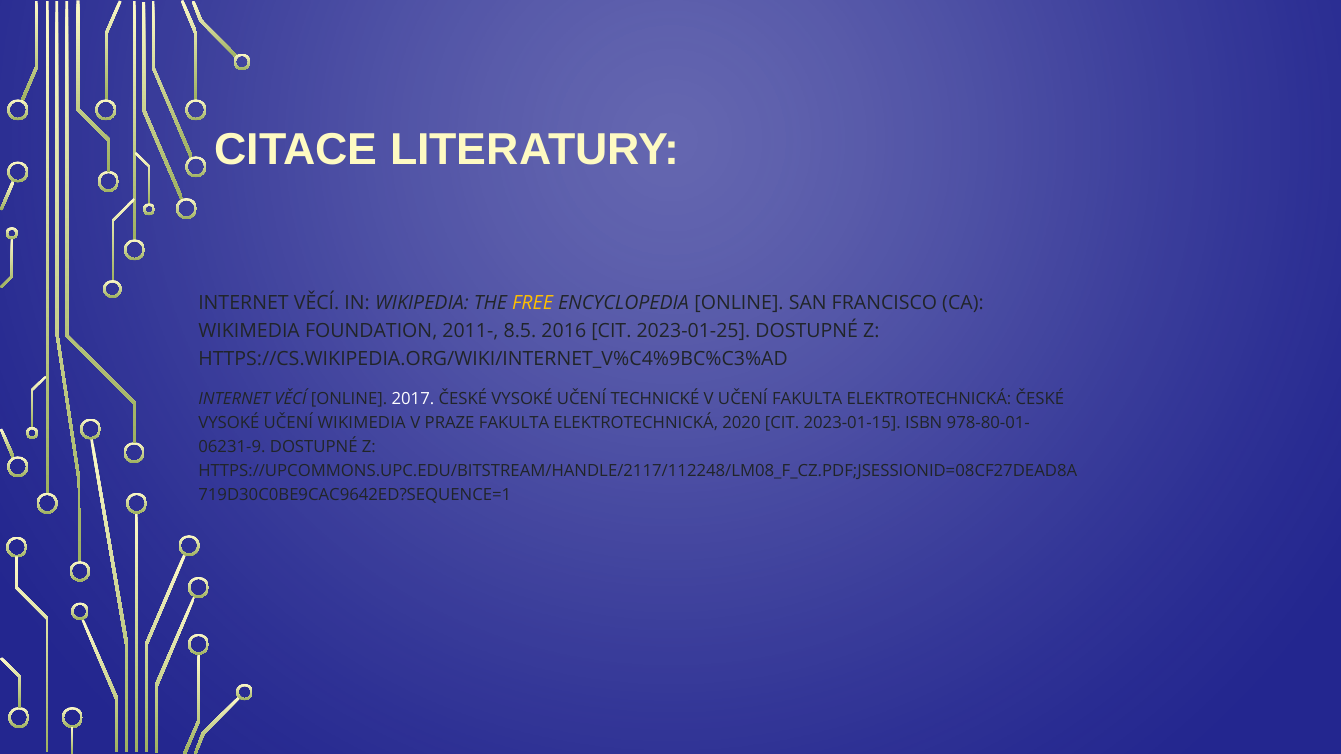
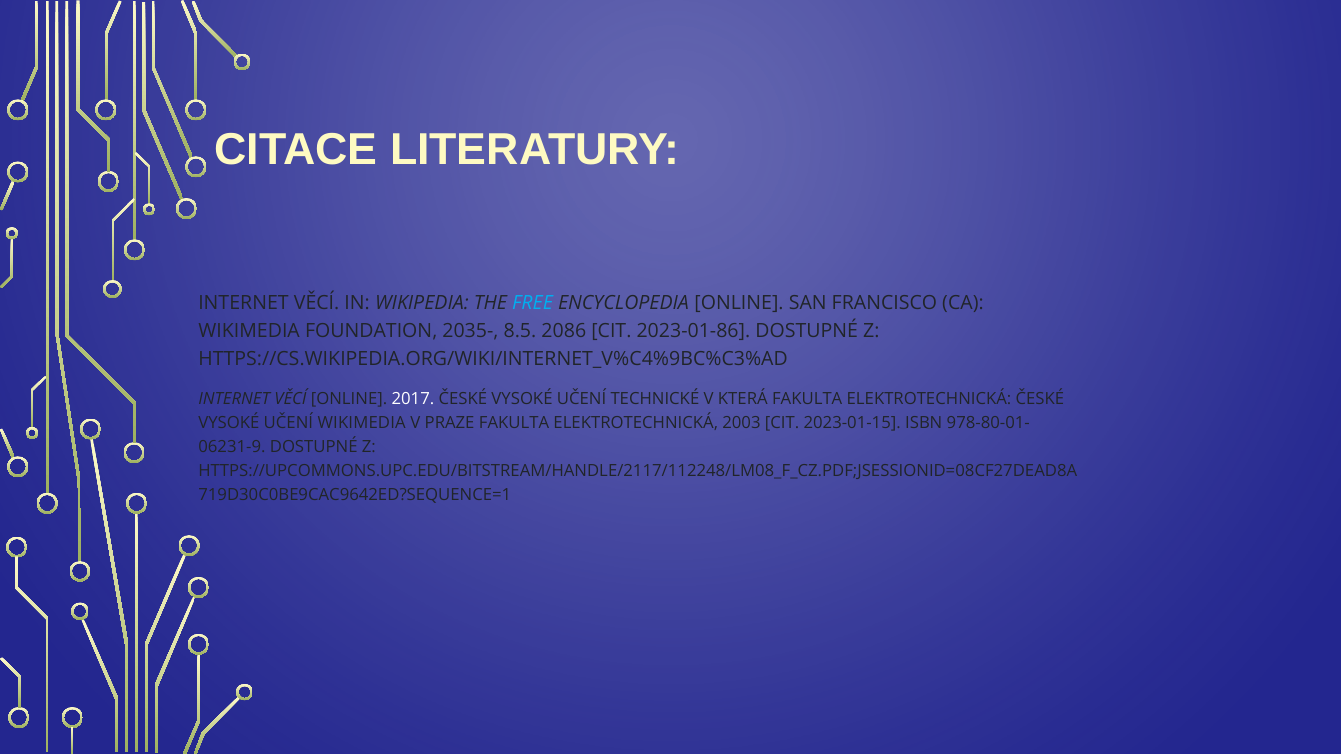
FREE colour: yellow -> light blue
2011-: 2011- -> 2035-
2016: 2016 -> 2086
2023-01-25: 2023-01-25 -> 2023-01-86
V UČENÍ: UČENÍ -> KTERÁ
2020: 2020 -> 2003
